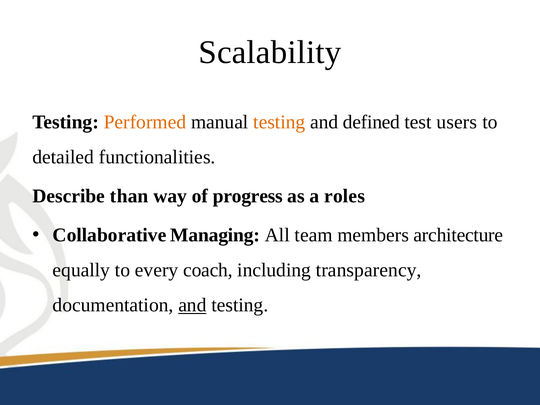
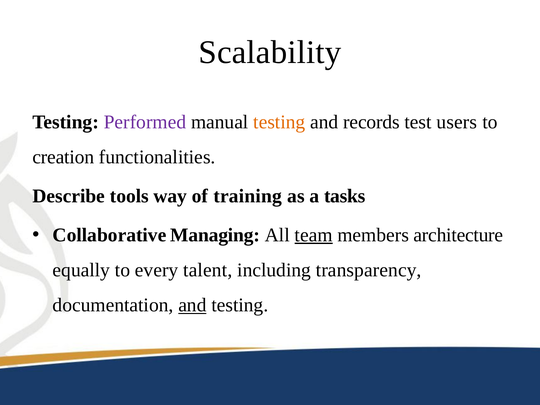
Performed colour: orange -> purple
defined: defined -> records
detailed: detailed -> creation
than: than -> tools
progress: progress -> training
roles: roles -> tasks
team underline: none -> present
coach: coach -> talent
